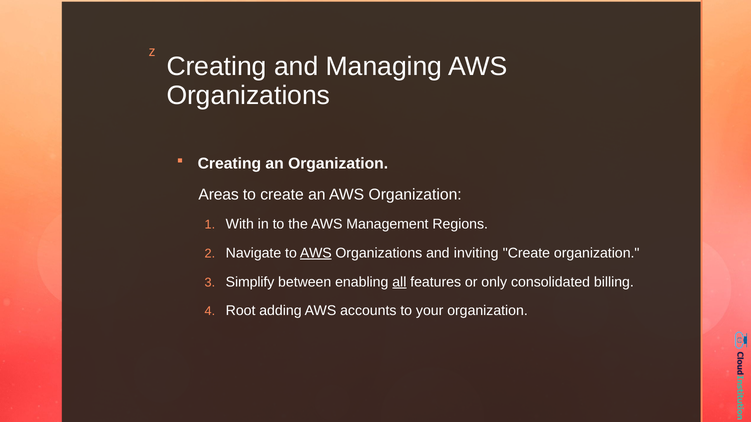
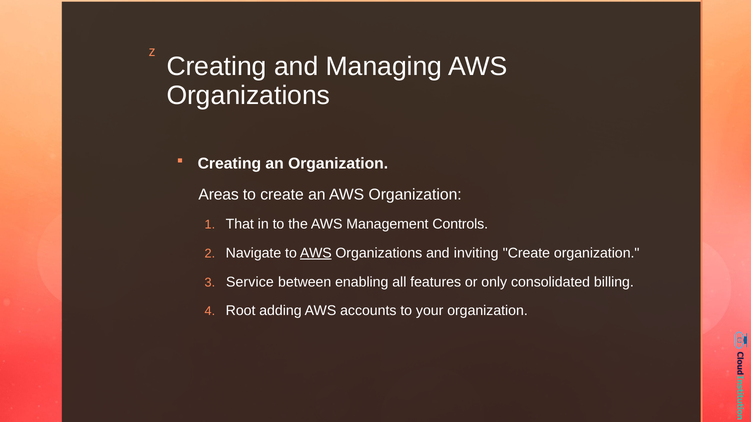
With: With -> That
Regions: Regions -> Controls
Simplify: Simplify -> Service
all underline: present -> none
